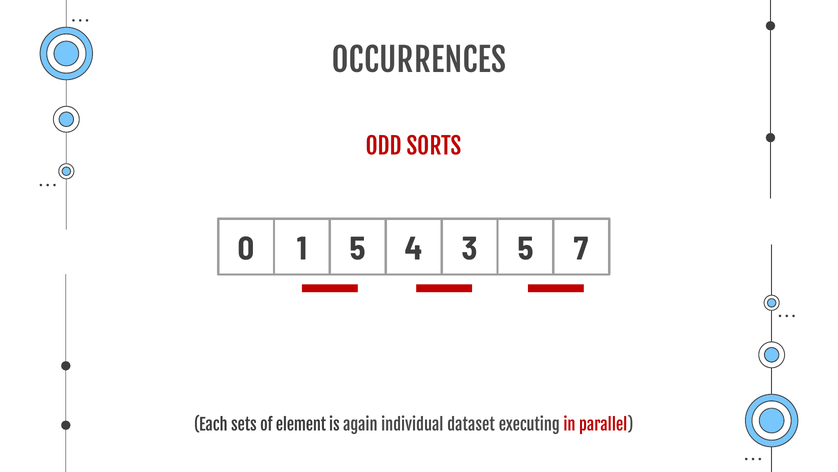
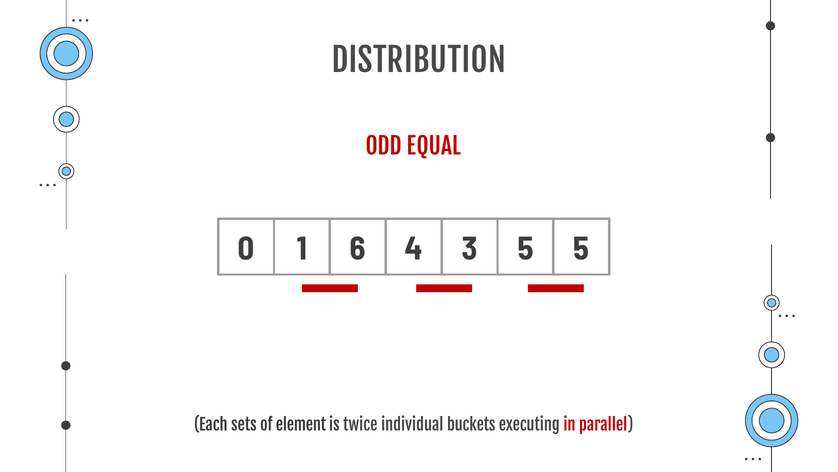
OCCURRENCES: OCCURRENCES -> DISTRIBUTION
SORTS: SORTS -> EQUAL
1 5: 5 -> 6
5 7: 7 -> 5
again: again -> twice
dataset: dataset -> buckets
